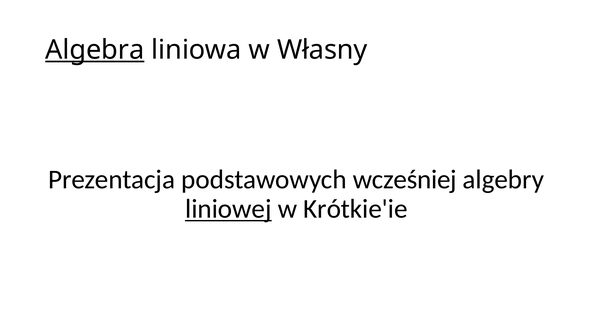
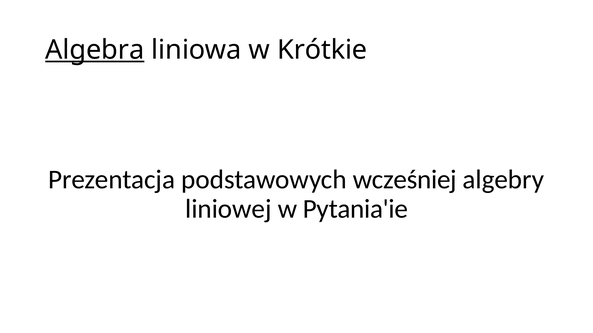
Własny: Własny -> Krótkie
liniowej underline: present -> none
Krótkie'ie: Krótkie'ie -> Pytania'ie
